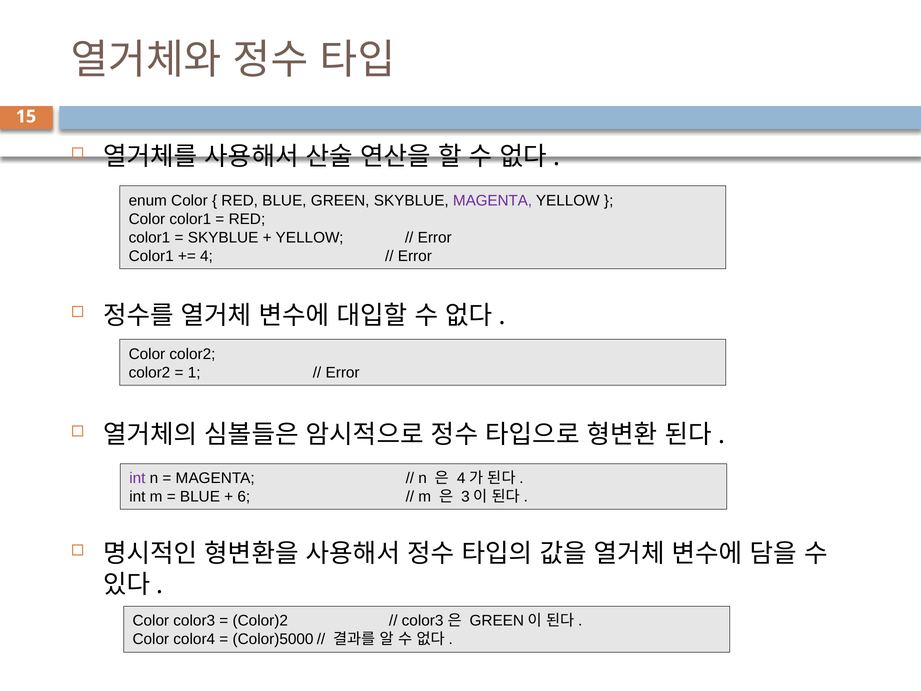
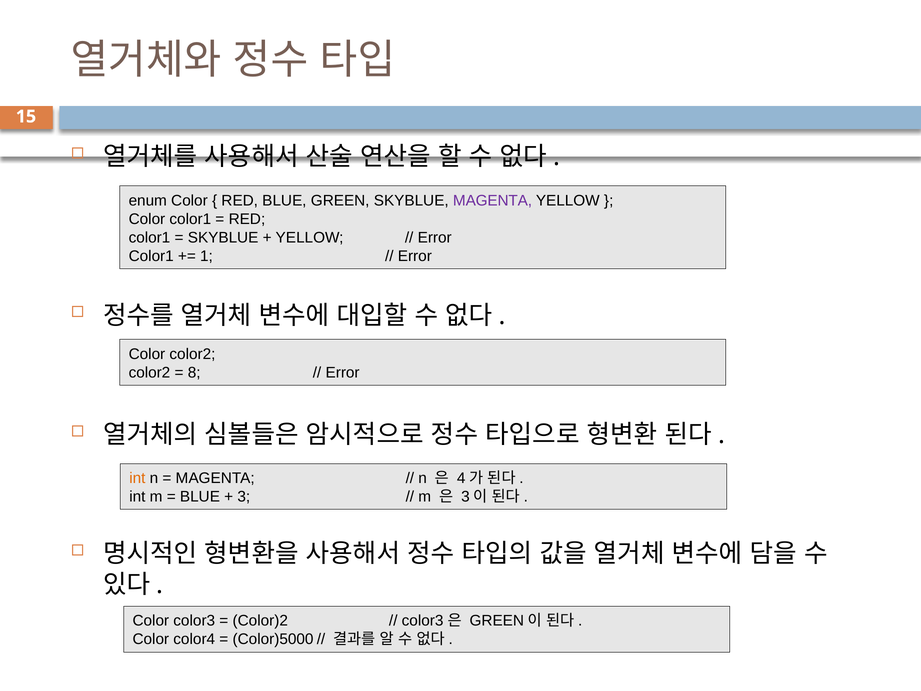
4: 4 -> 1
1: 1 -> 8
int at (137, 478) colour: purple -> orange
6: 6 -> 3
